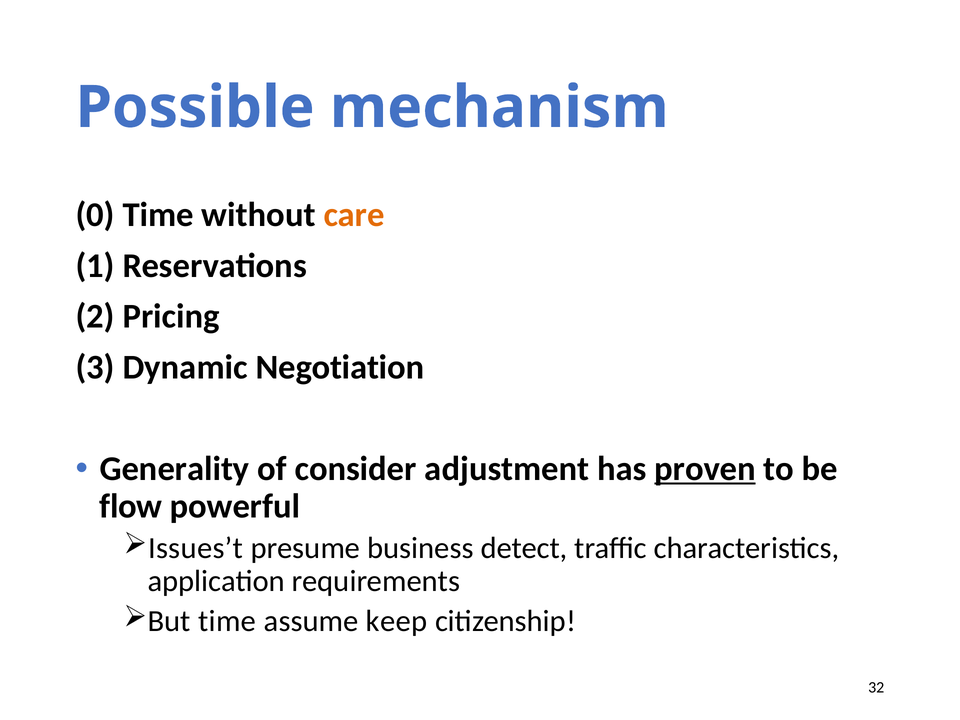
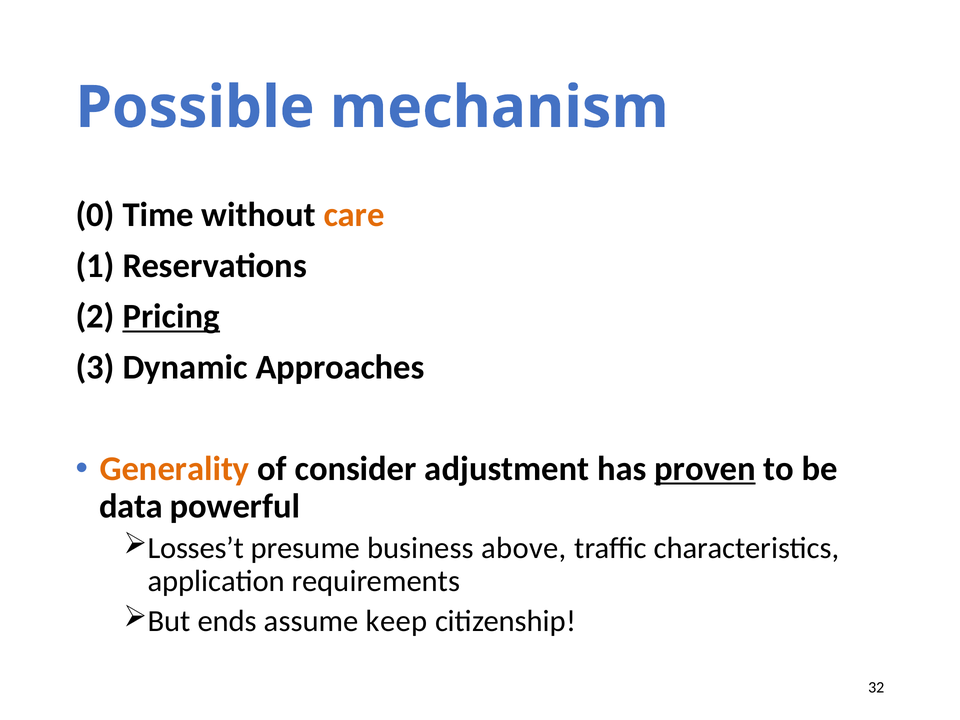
Pricing underline: none -> present
Negotiation: Negotiation -> Approaches
Generality colour: black -> orange
flow: flow -> data
Issues’t: Issues’t -> Losses’t
detect: detect -> above
But time: time -> ends
